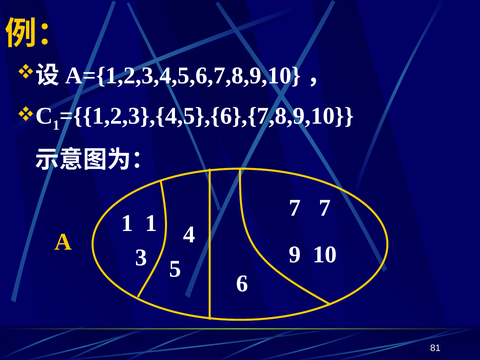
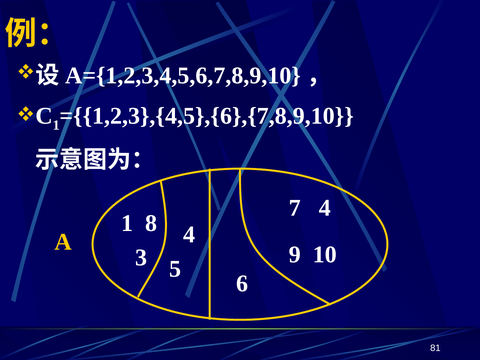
7 7: 7 -> 4
1 1: 1 -> 8
